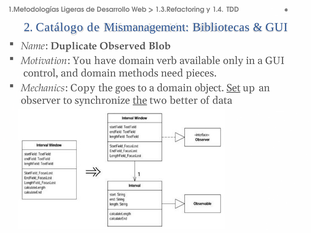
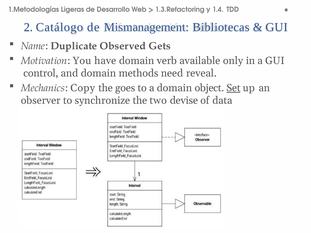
Blob: Blob -> Gets
pieces: pieces -> reveal
the at (140, 101) underline: present -> none
better: better -> devise
